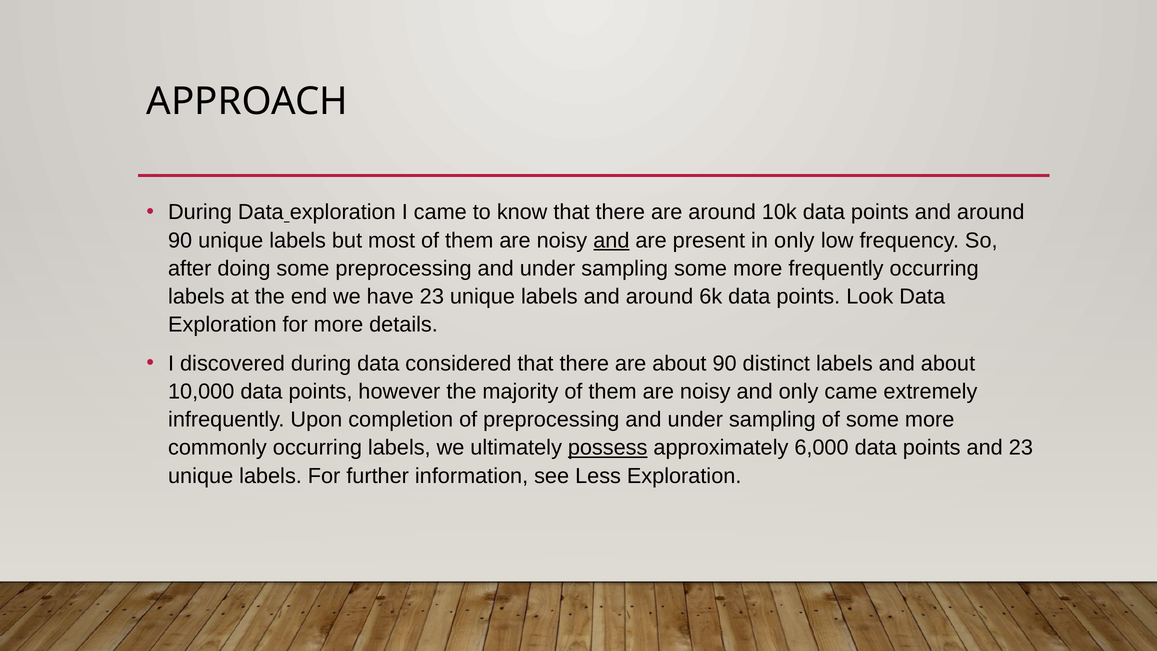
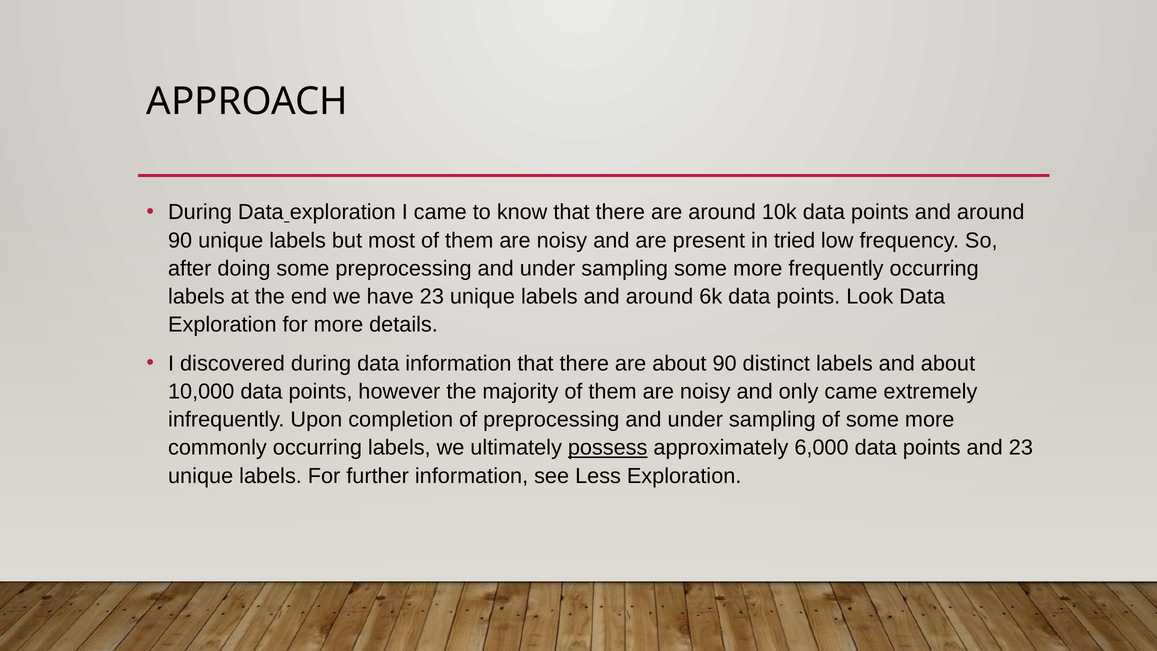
and at (611, 240) underline: present -> none
in only: only -> tried
data considered: considered -> information
